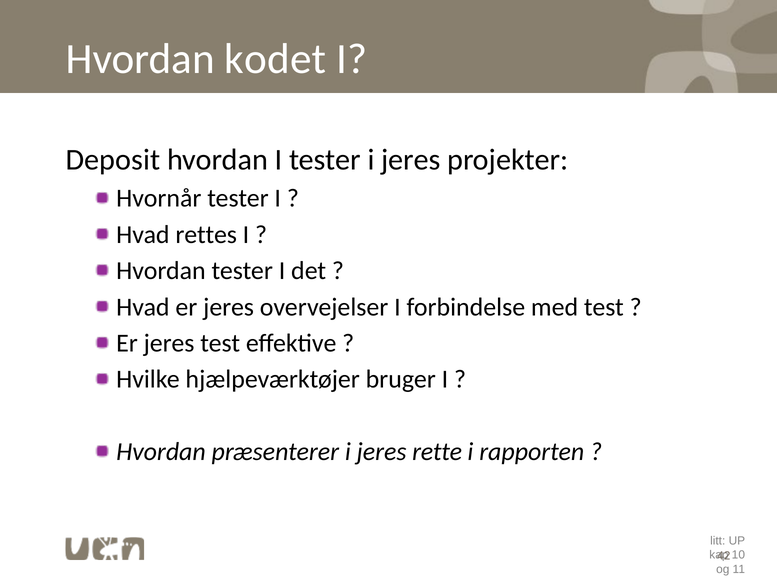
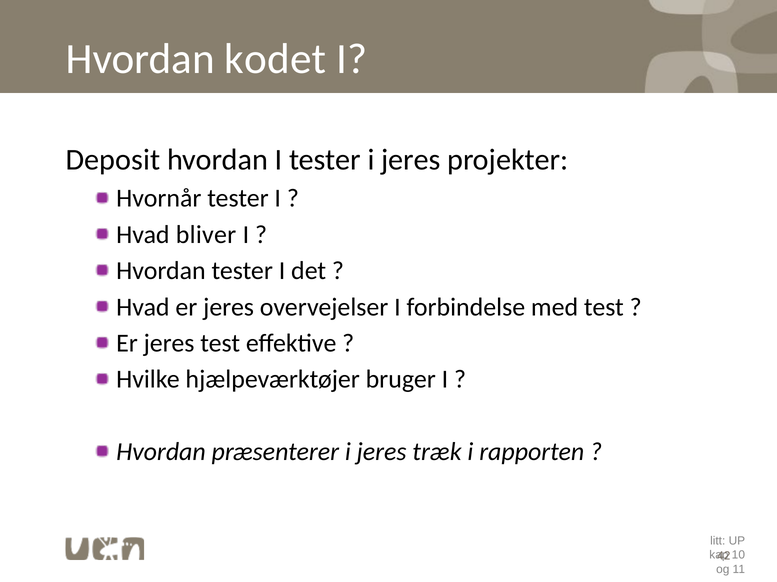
rettes: rettes -> bliver
rette: rette -> træk
